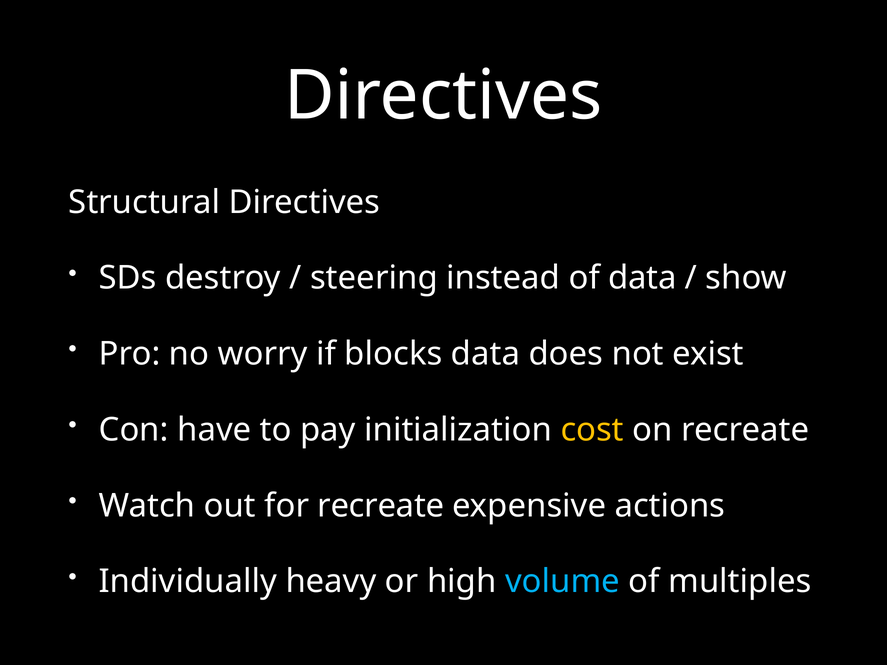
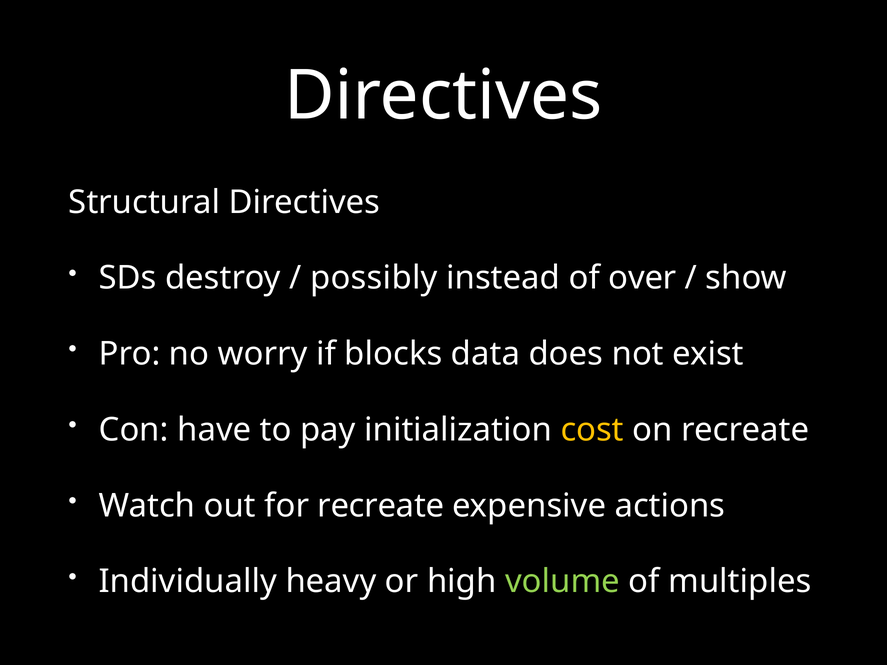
steering: steering -> possibly
of data: data -> over
volume colour: light blue -> light green
